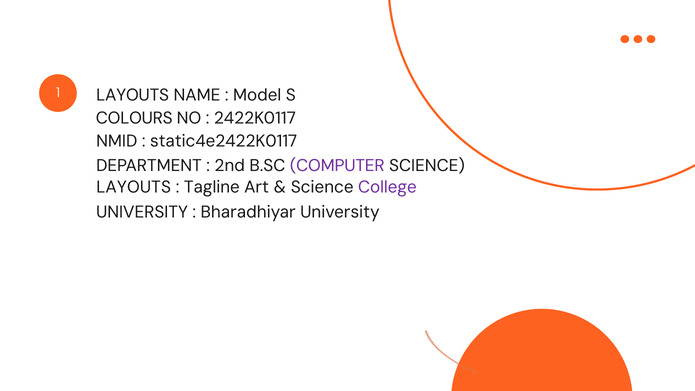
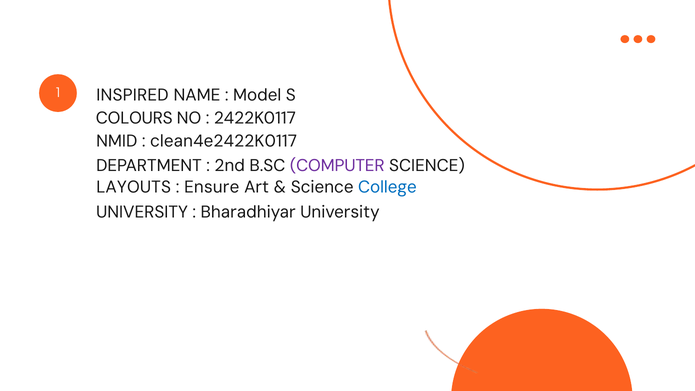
1 LAYOUTS: LAYOUTS -> INSPIRED
static4e2422K0117: static4e2422K0117 -> clean4e2422K0117
Tagline: Tagline -> Ensure
College colour: purple -> blue
